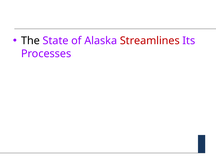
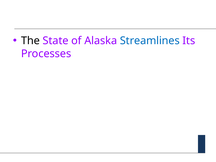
Streamlines colour: red -> blue
